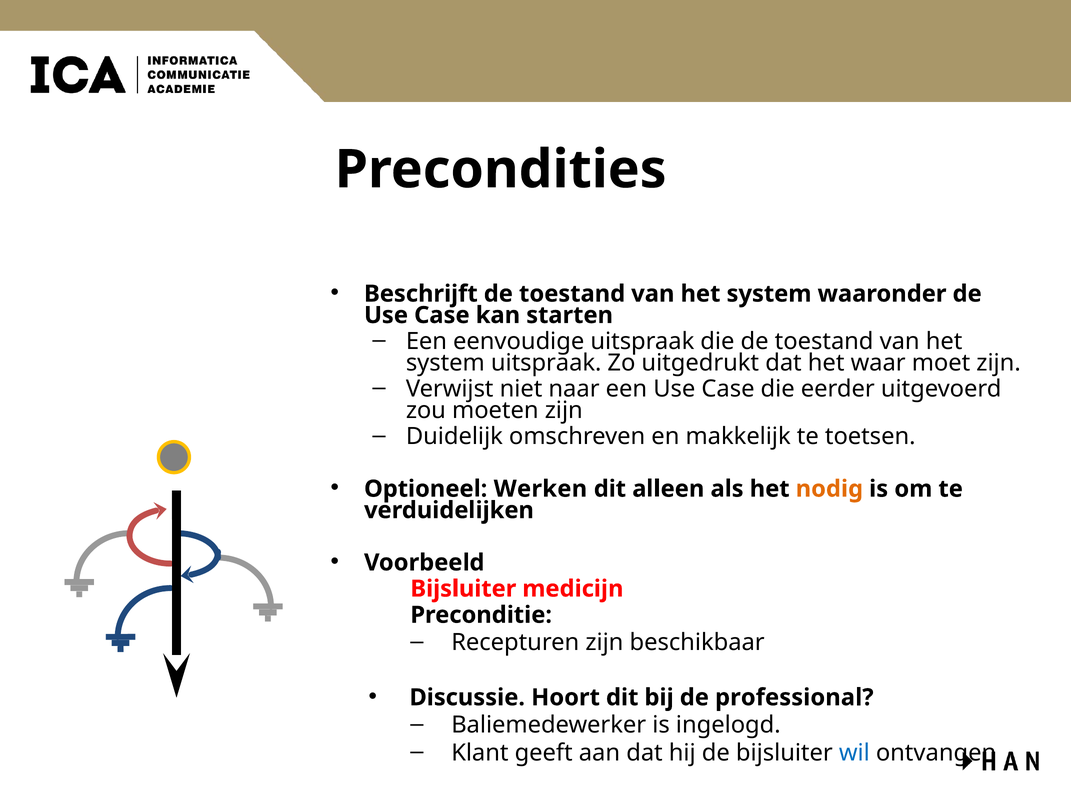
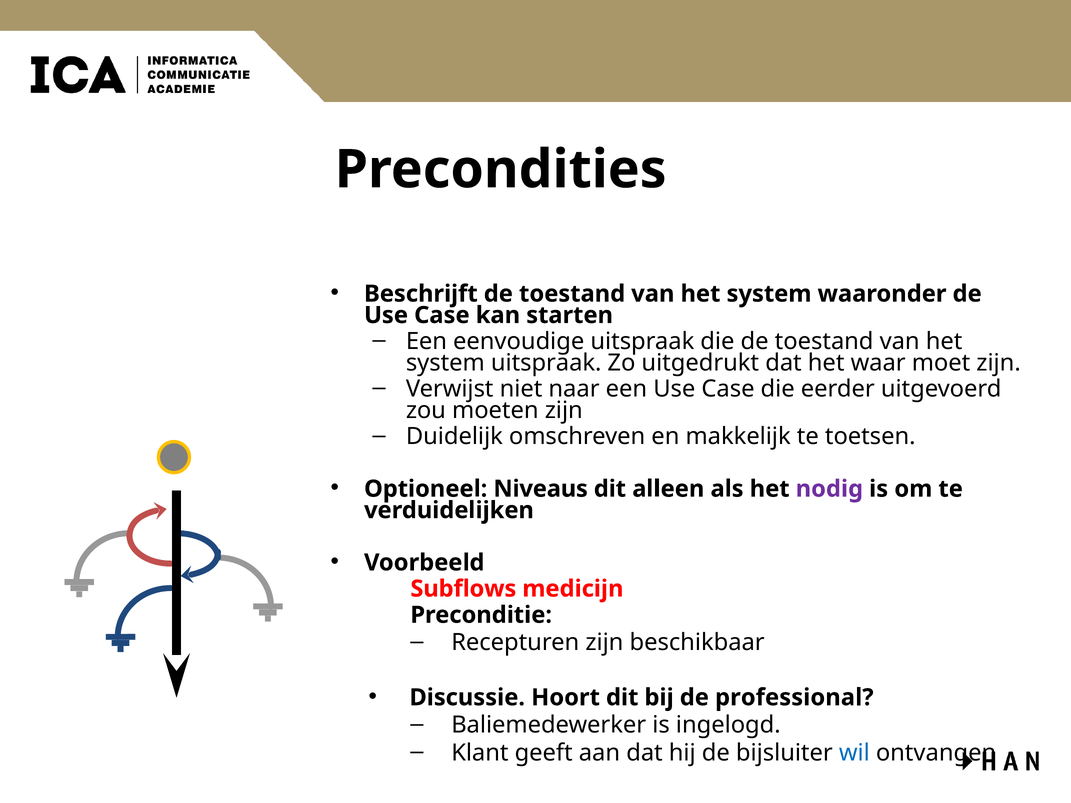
Werken: Werken -> Niveaus
nodig colour: orange -> purple
Bijsluiter at (463, 589): Bijsluiter -> Subflows
